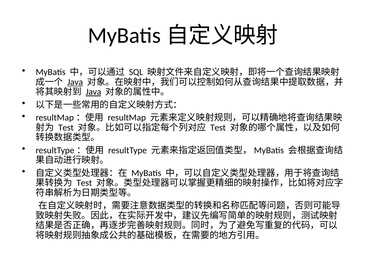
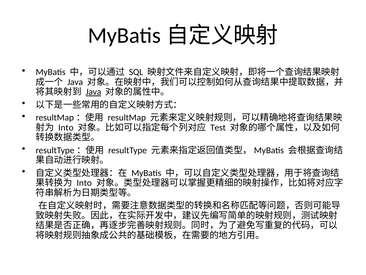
Java at (75, 82) underline: present -> none
Test at (66, 127): Test -> Into
Test at (84, 183): Test -> Into
